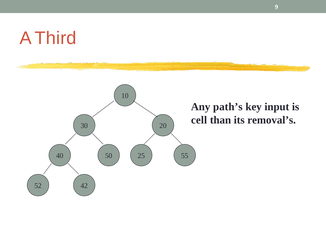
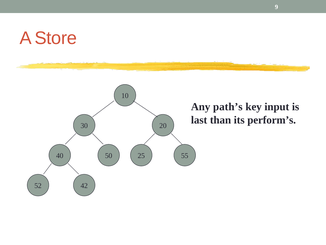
Third: Third -> Store
cell: cell -> last
removal’s: removal’s -> perform’s
